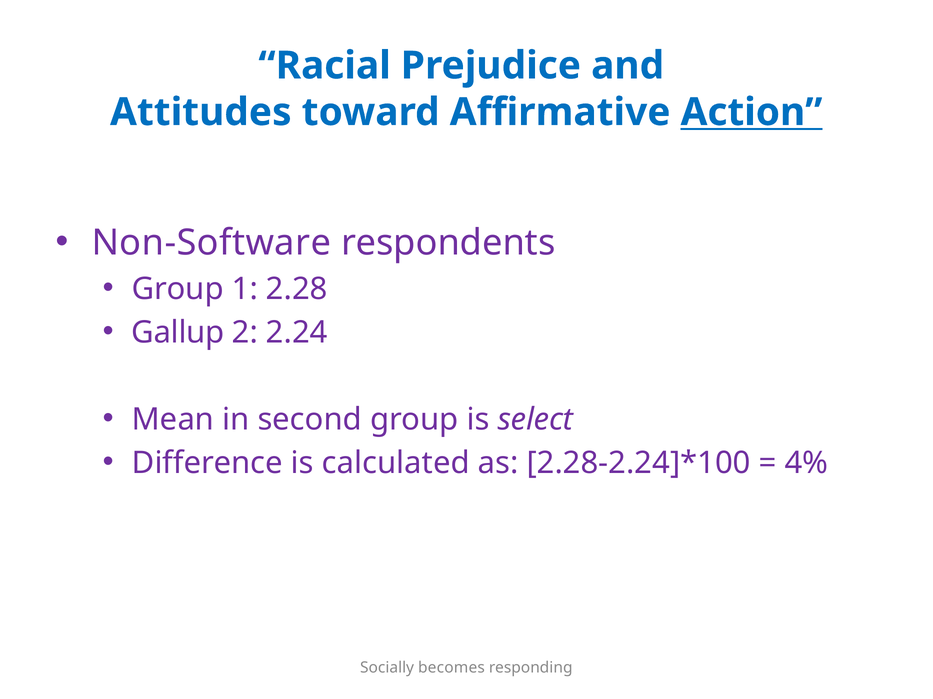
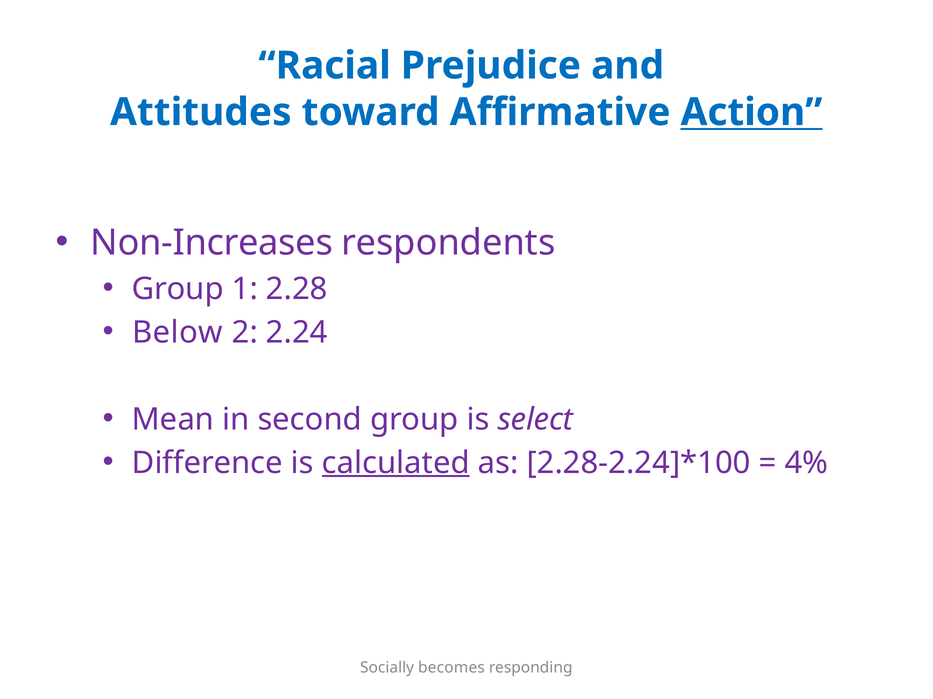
Non-Software: Non-Software -> Non-Increases
Gallup: Gallup -> Below
calculated underline: none -> present
